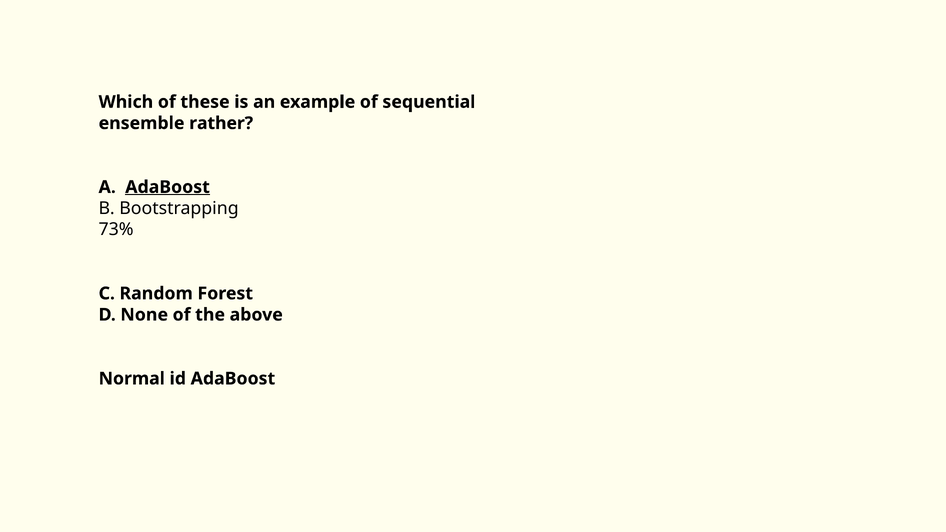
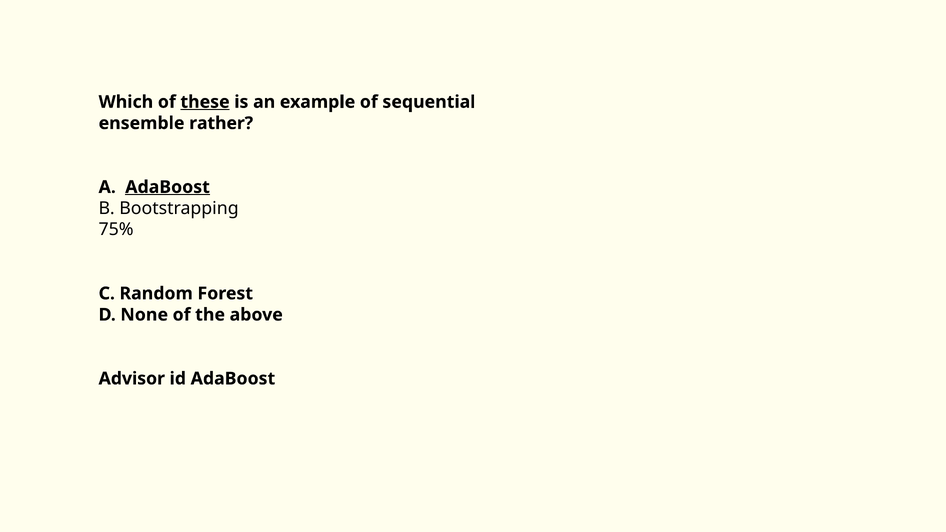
these underline: none -> present
73%: 73% -> 75%
Normal: Normal -> Advisor
